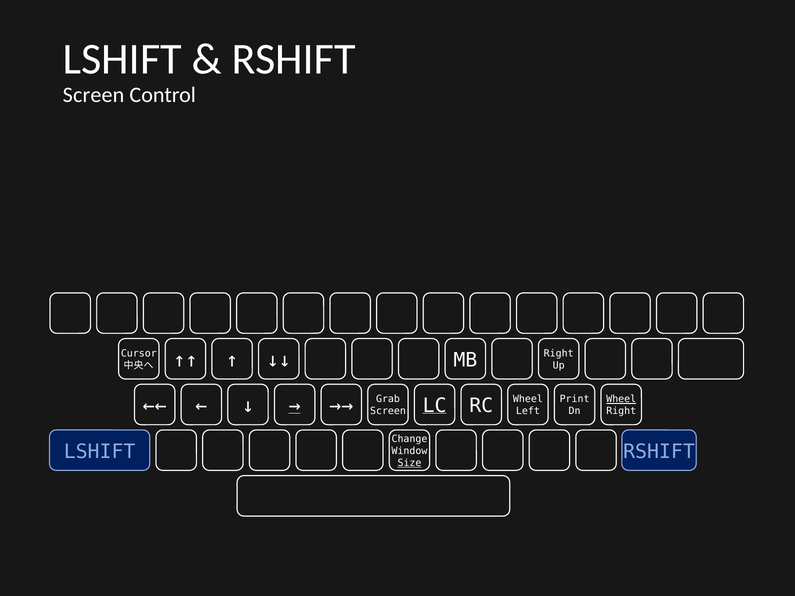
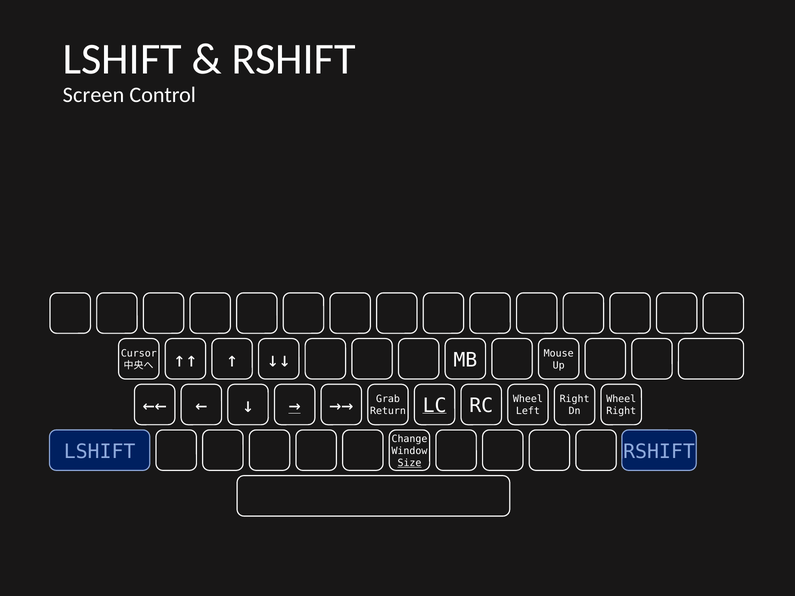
MB Right: Right -> Mouse
Print at (575, 399): Print -> Right
Wheel at (621, 399) underline: present -> none
Screen at (388, 411): Screen -> Return
